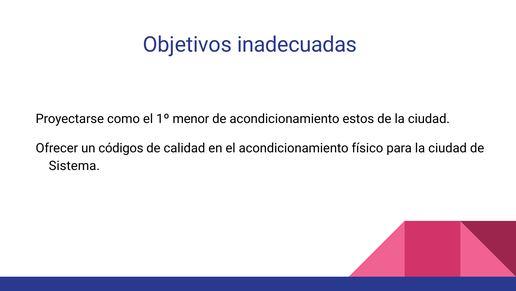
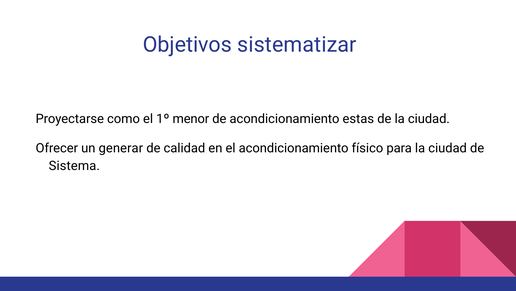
inadecuadas: inadecuadas -> sistematizar
estos: estos -> estas
códigos: códigos -> generar
